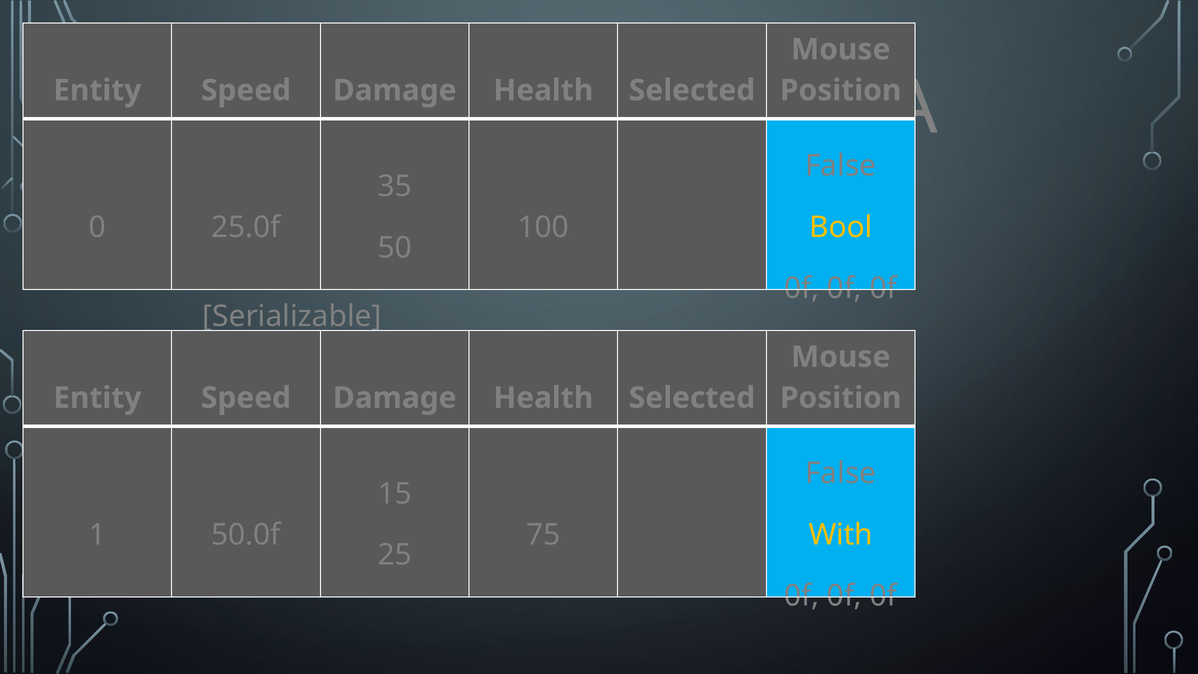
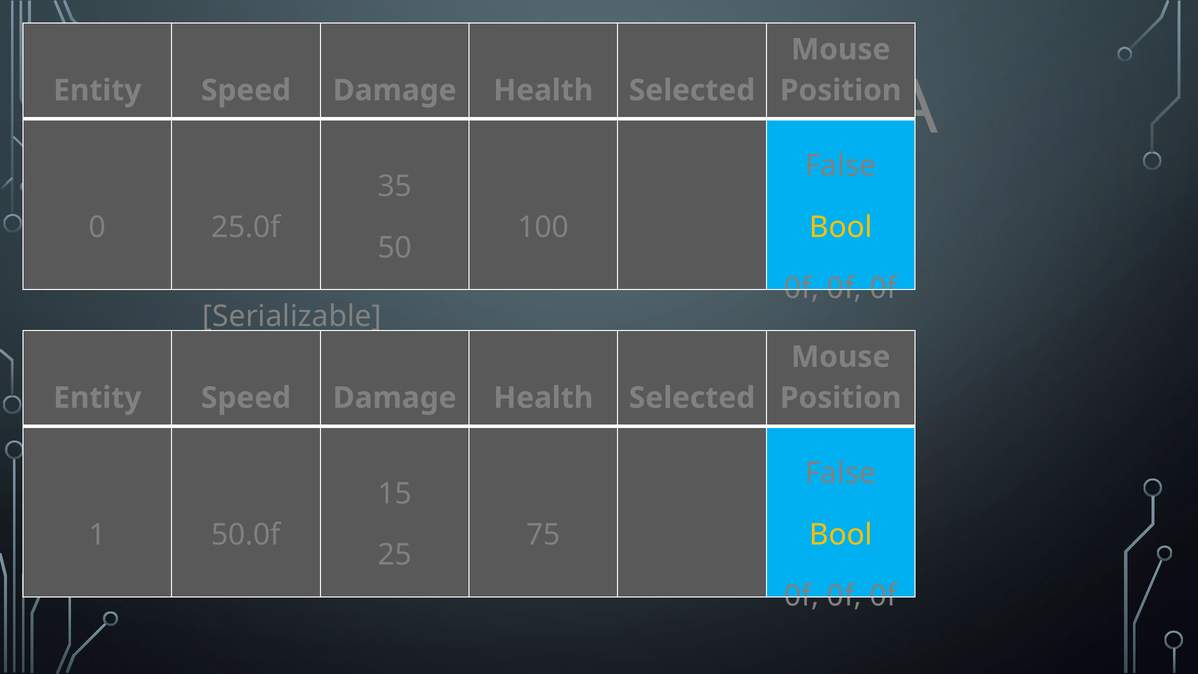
With at (841, 535): With -> Bool
